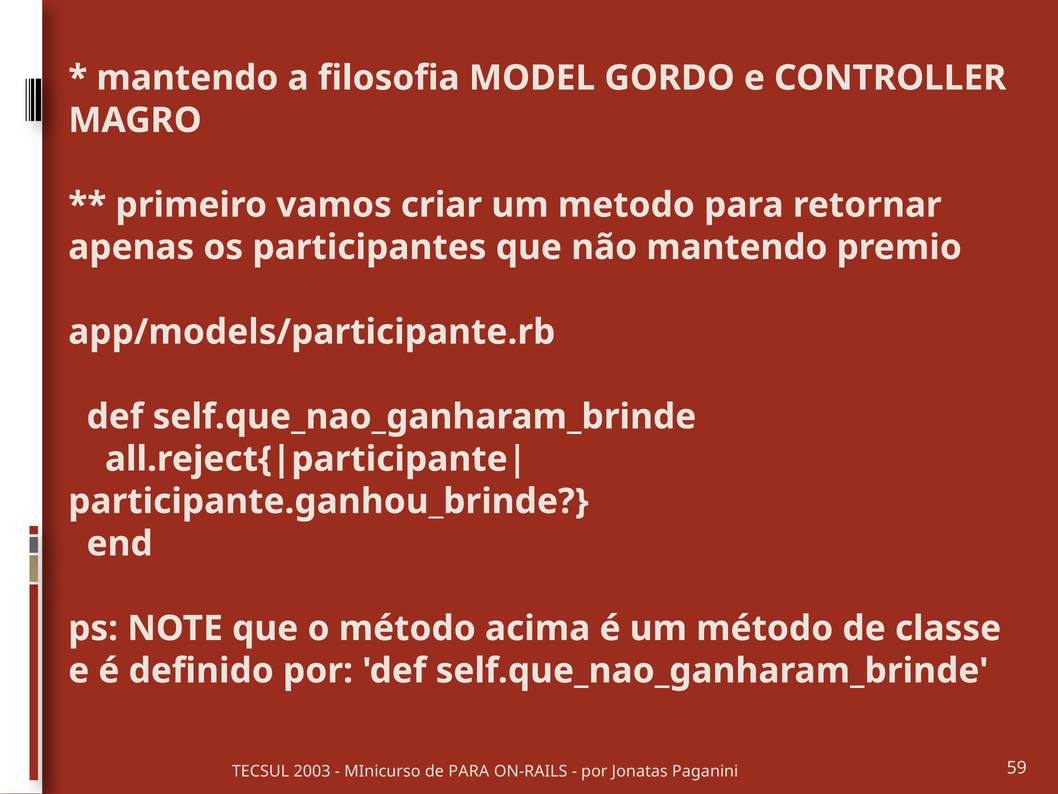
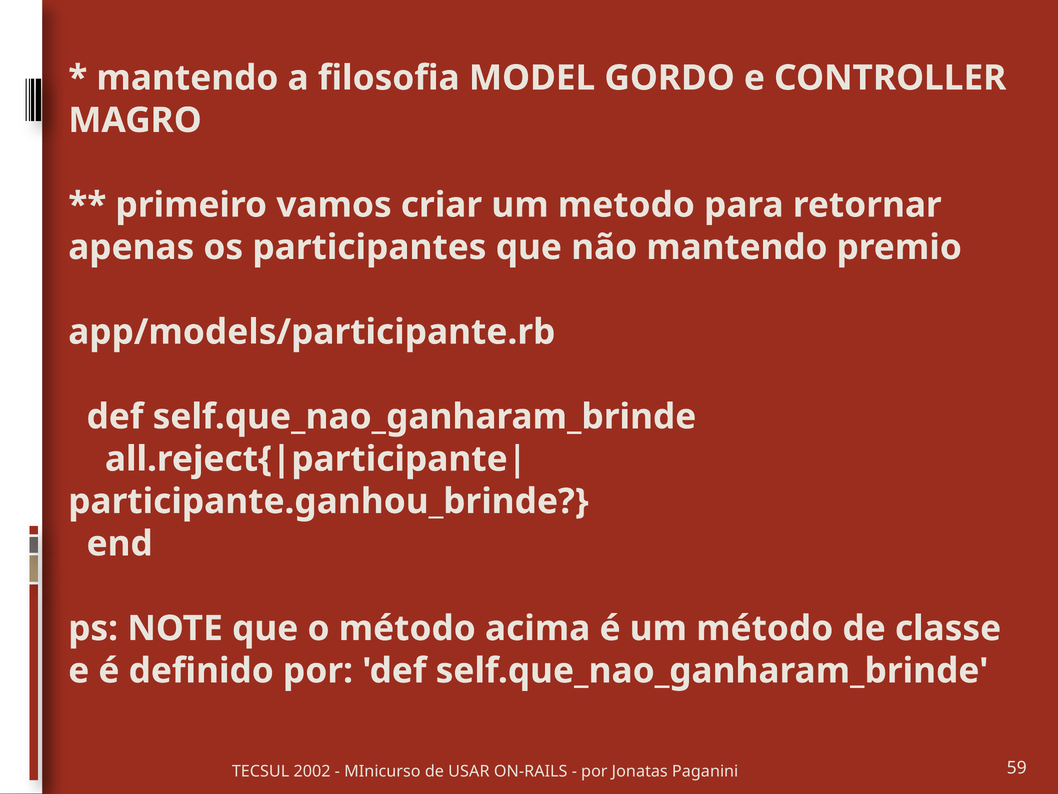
2003: 2003 -> 2002
de PARA: PARA -> USAR
